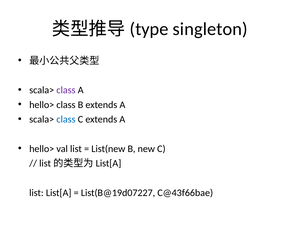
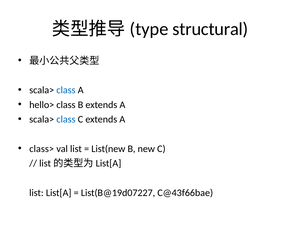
singleton: singleton -> structural
class at (66, 90) colour: purple -> blue
hello> at (42, 149): hello> -> class>
